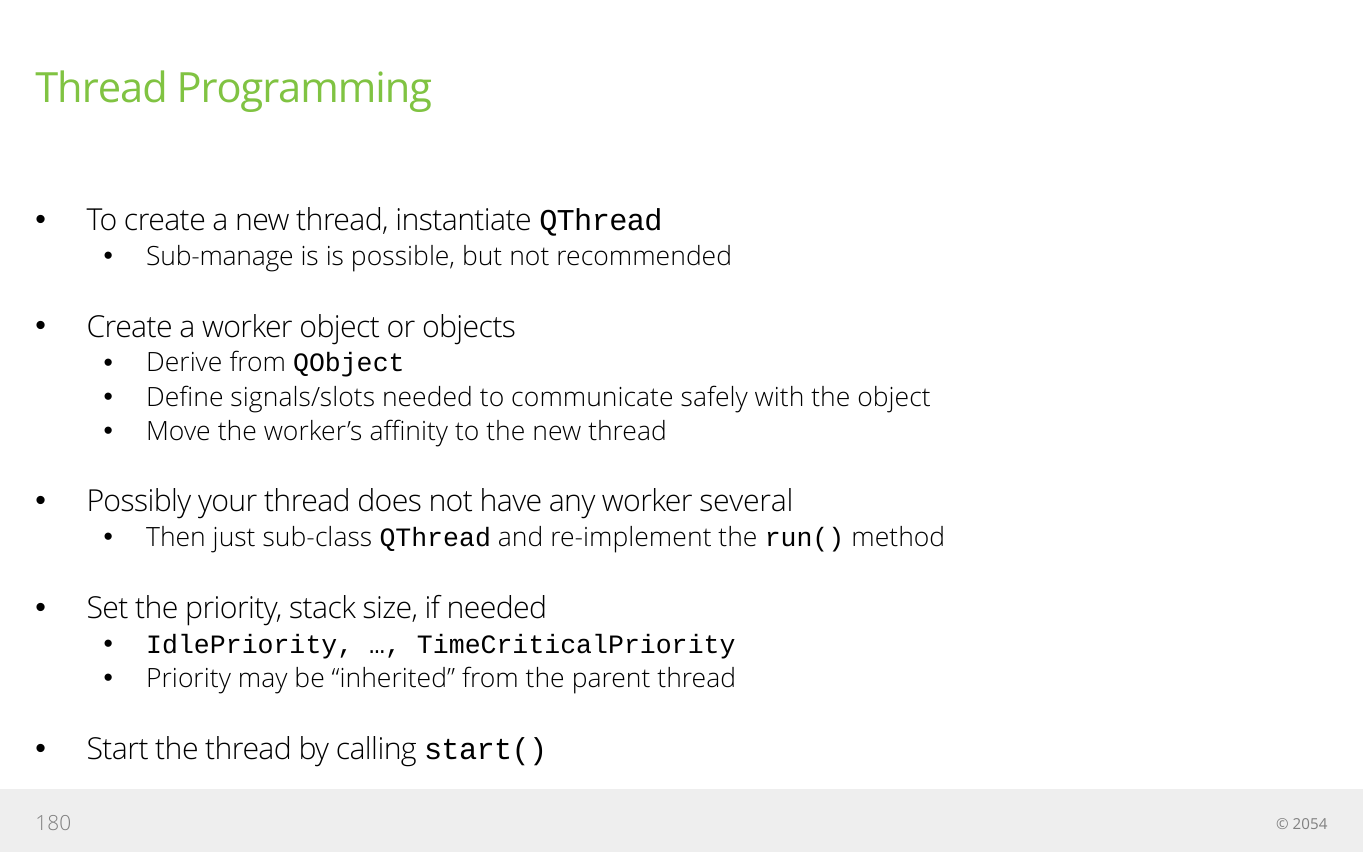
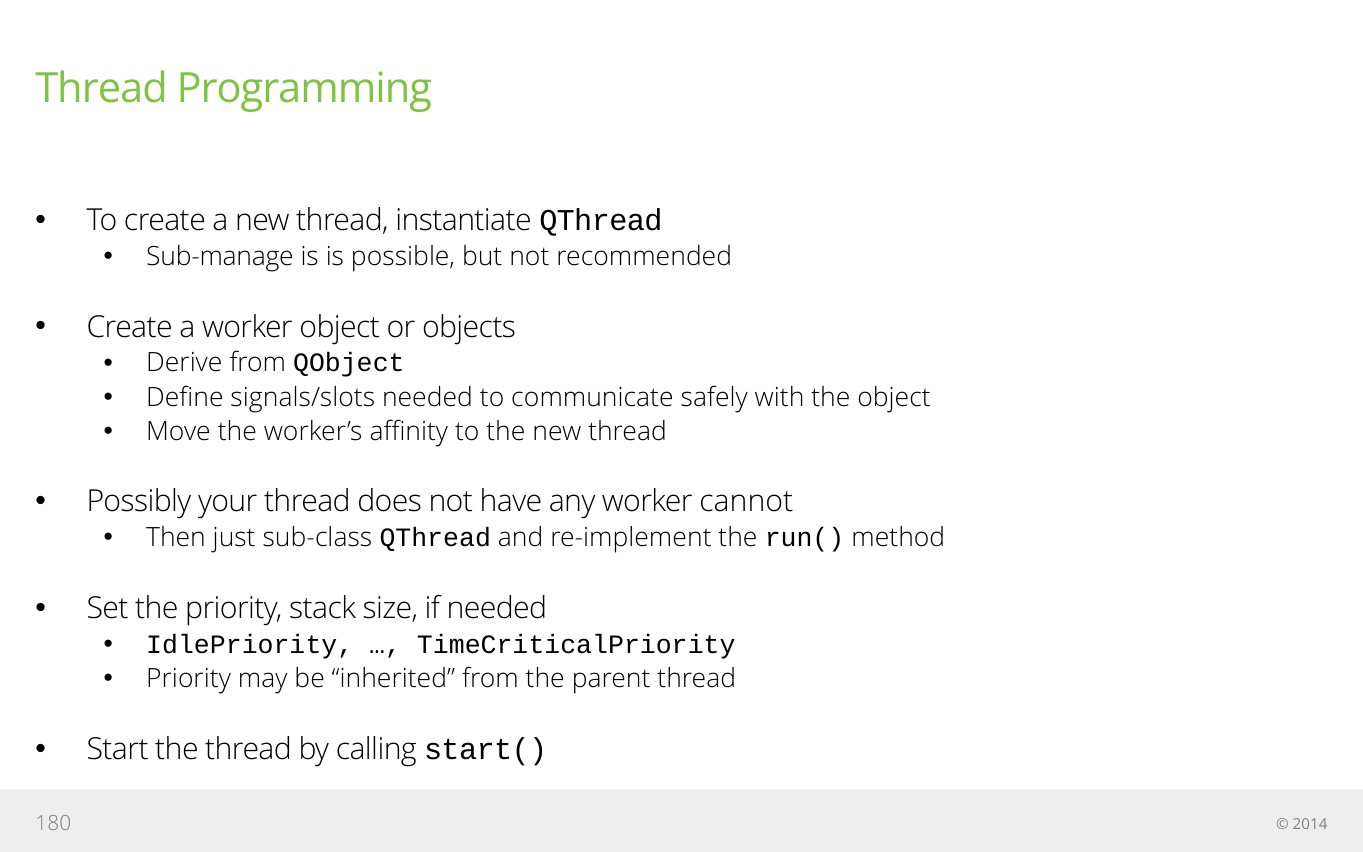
several: several -> cannot
2054: 2054 -> 2014
